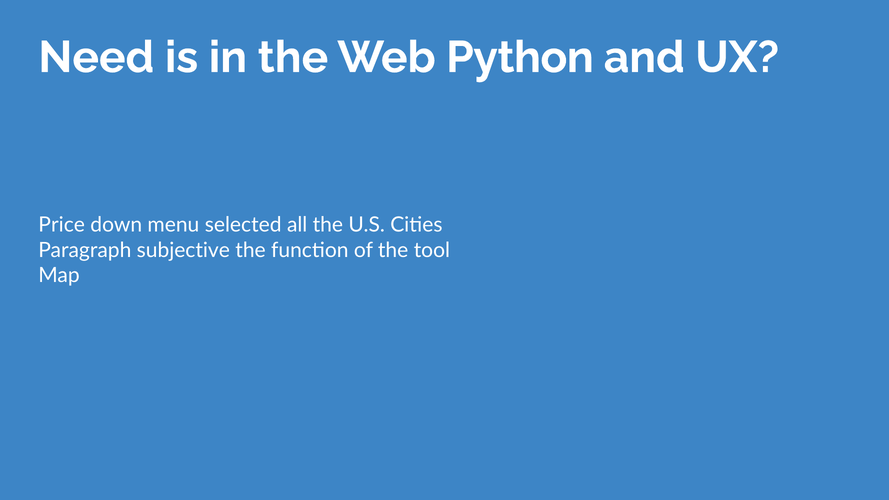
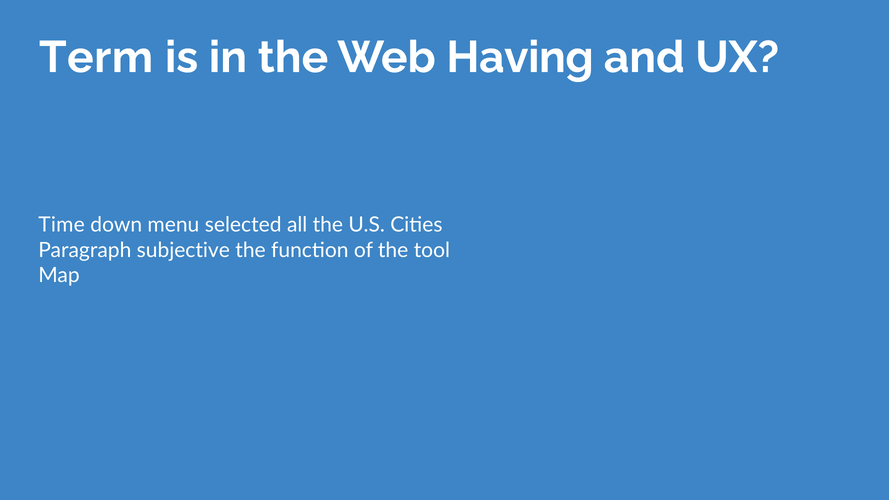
Need: Need -> Term
Python: Python -> Having
Price: Price -> Time
